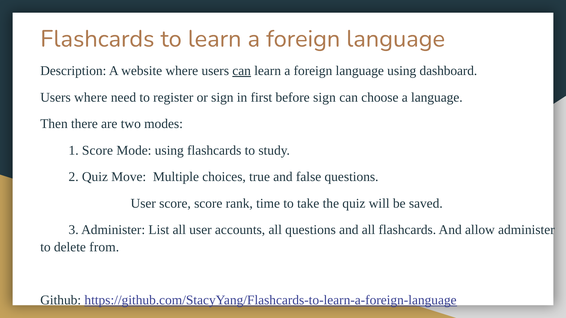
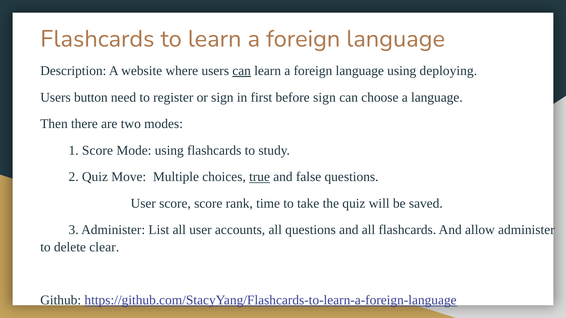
dashboard: dashboard -> deploying
Users where: where -> button
true underline: none -> present
from: from -> clear
